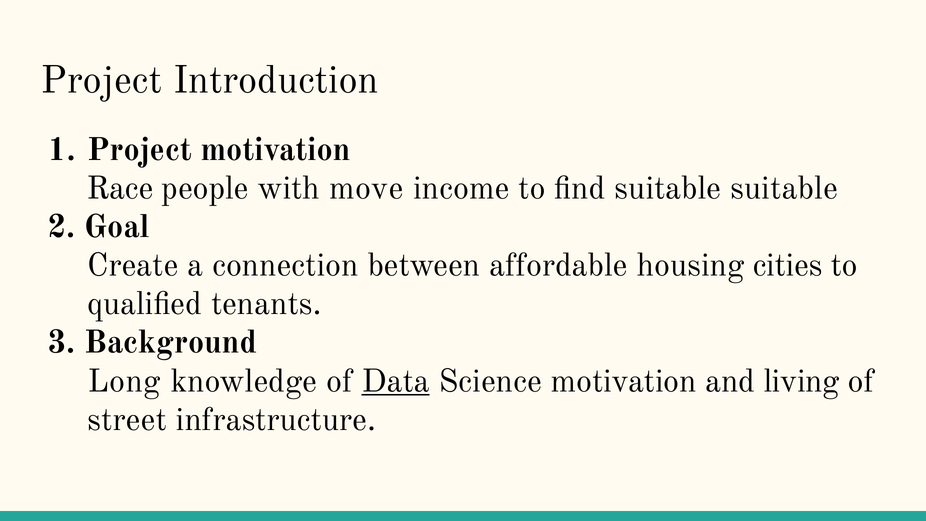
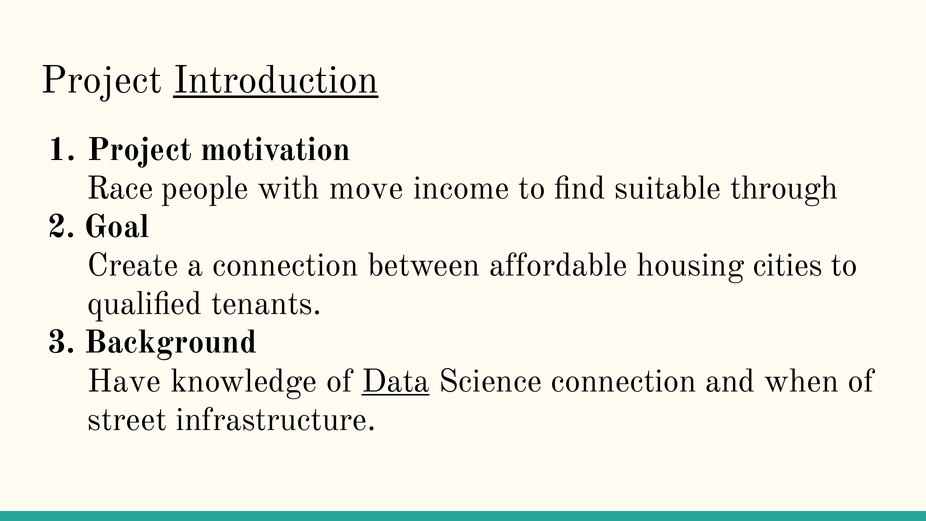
Introduction underline: none -> present
suitable suitable: suitable -> through
Long: Long -> Have
Science motivation: motivation -> connection
living: living -> when
